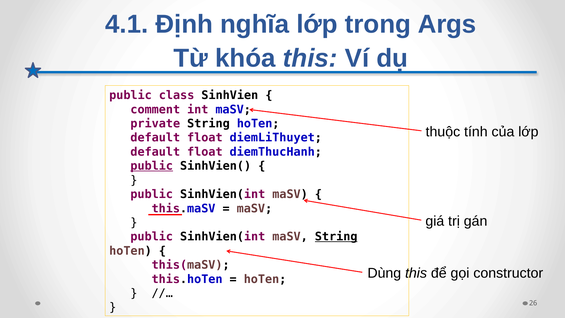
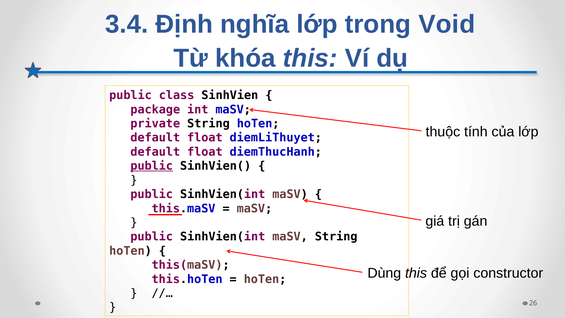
4.1: 4.1 -> 3.4
Args: Args -> Void
comment: comment -> package
String at (336, 237) underline: present -> none
